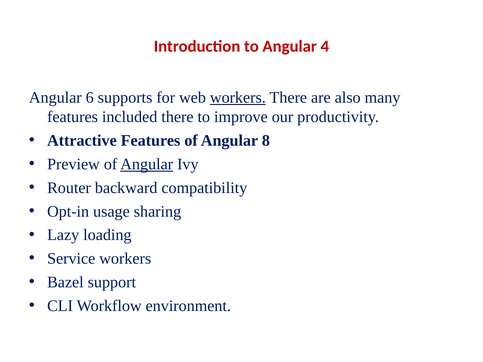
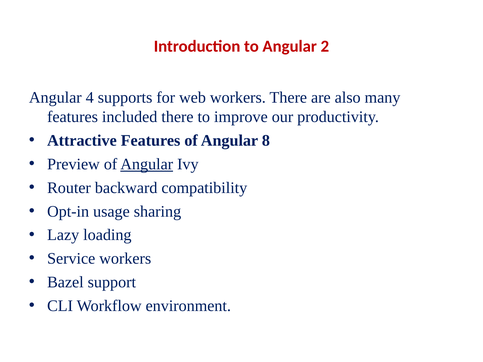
4: 4 -> 2
6: 6 -> 4
workers at (238, 98) underline: present -> none
